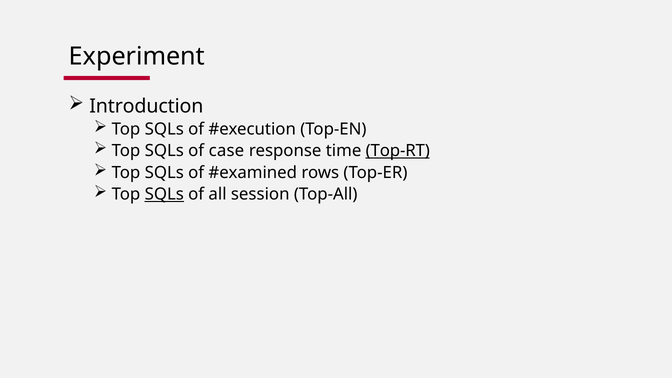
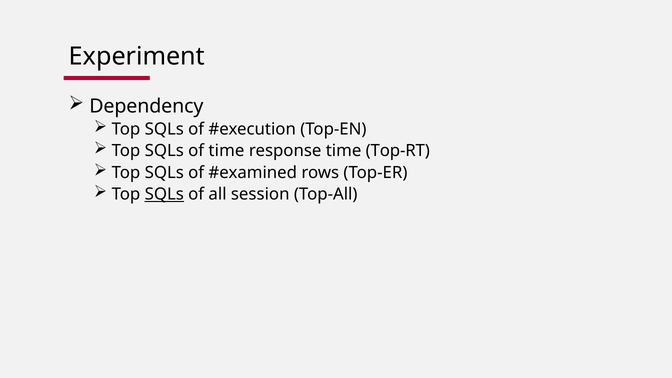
Introduction: Introduction -> Dependency
of case: case -> time
Top-RT underline: present -> none
